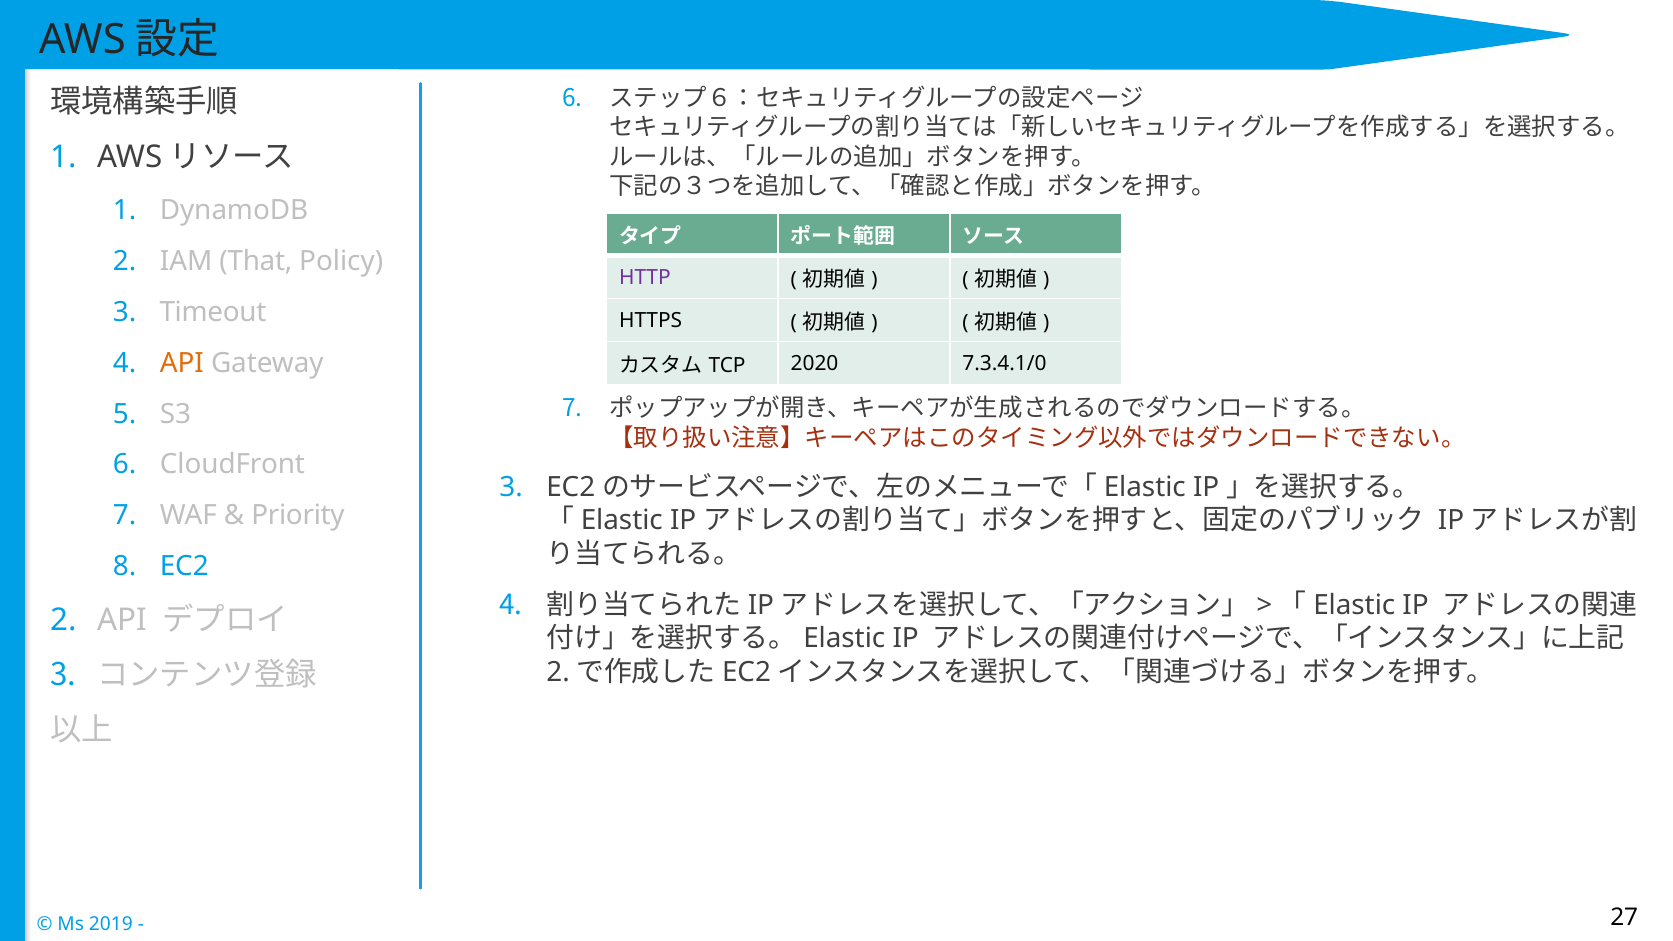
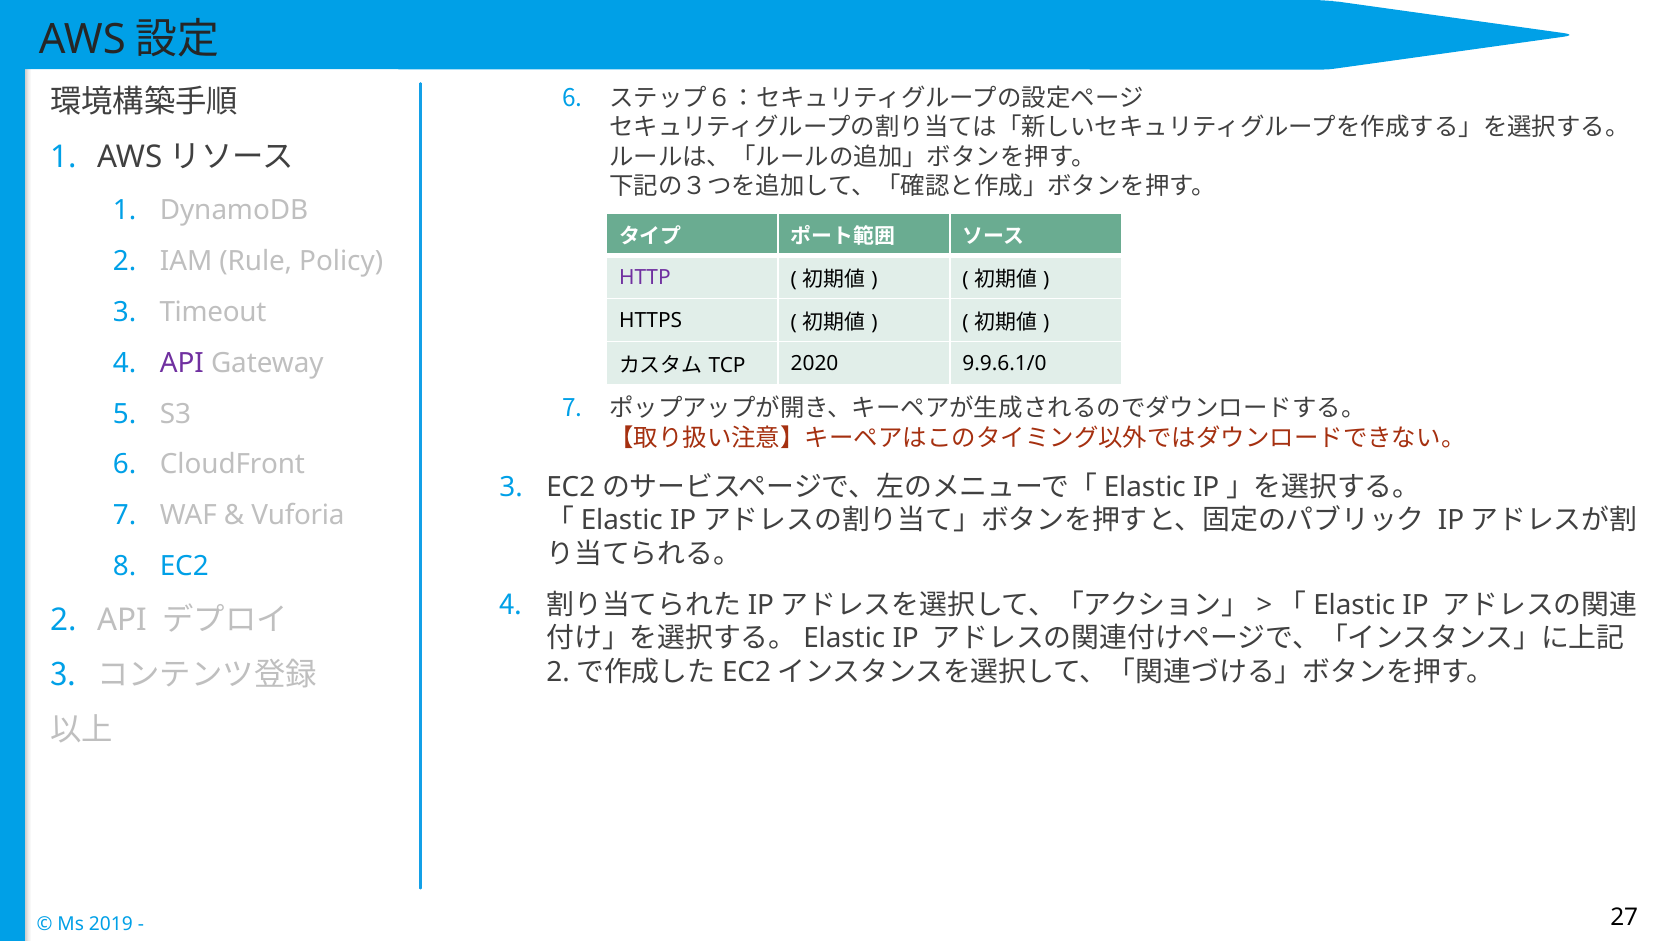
That: That -> Rule
API at (182, 363) colour: orange -> purple
7.3.4.1/0: 7.3.4.1/0 -> 9.9.6.1/0
Priority: Priority -> Vuforia
